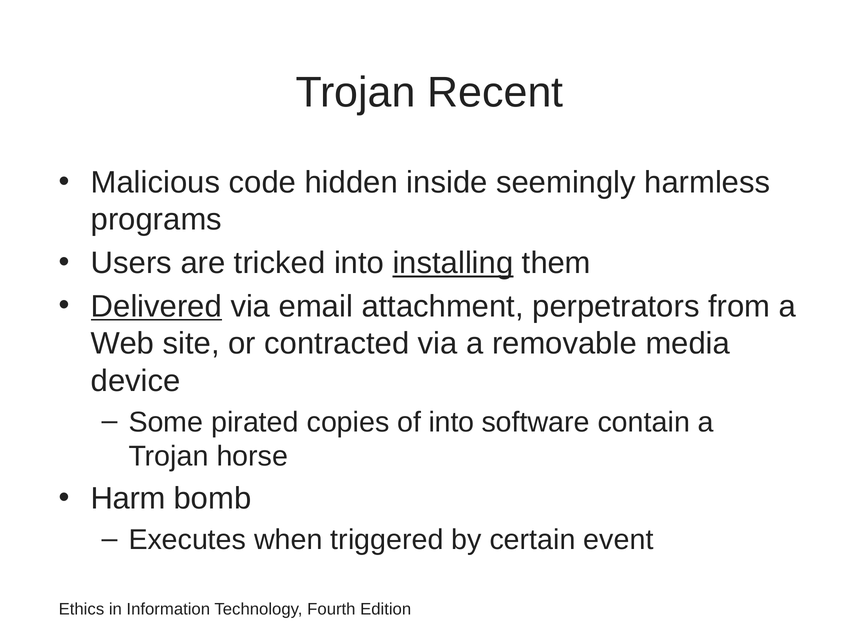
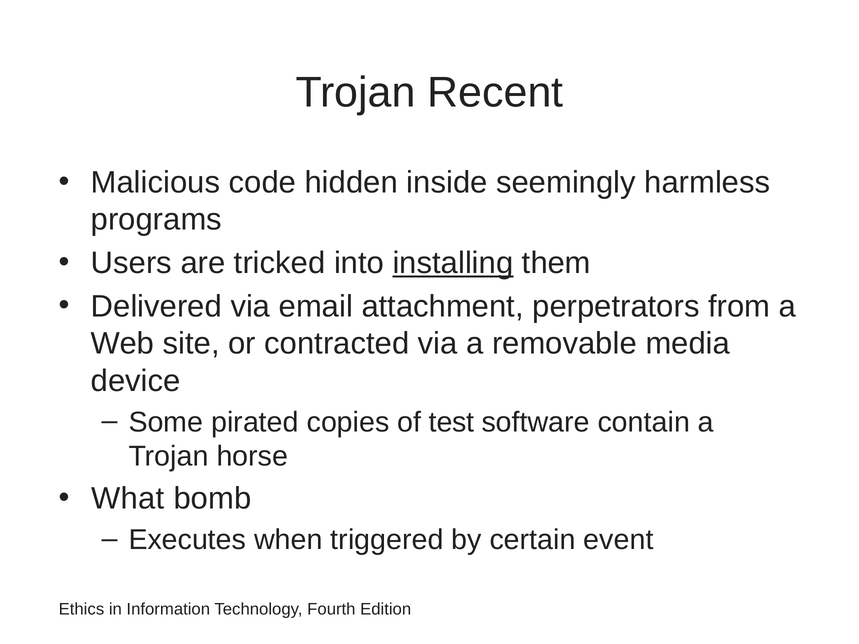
Delivered underline: present -> none
of into: into -> test
Harm: Harm -> What
